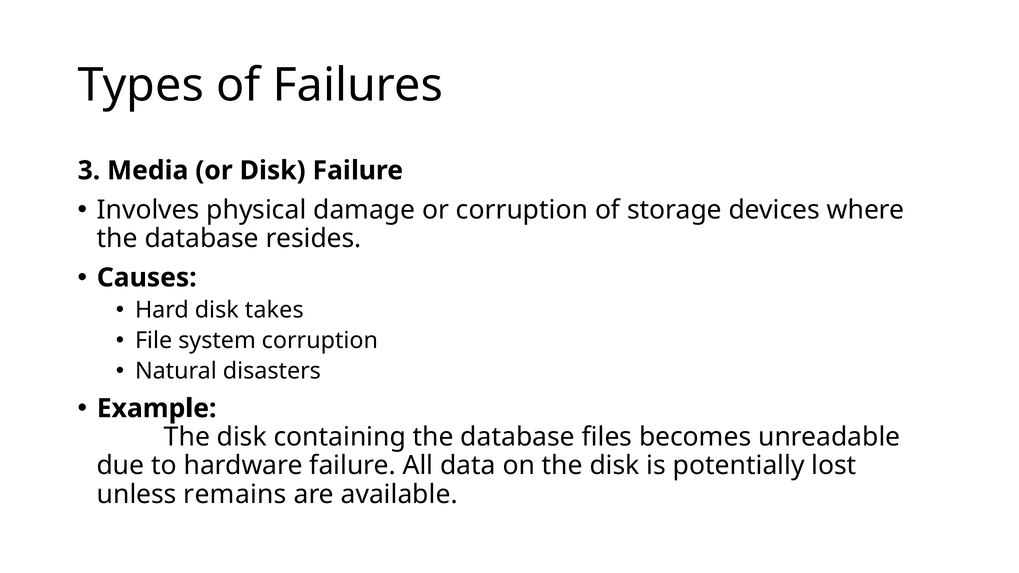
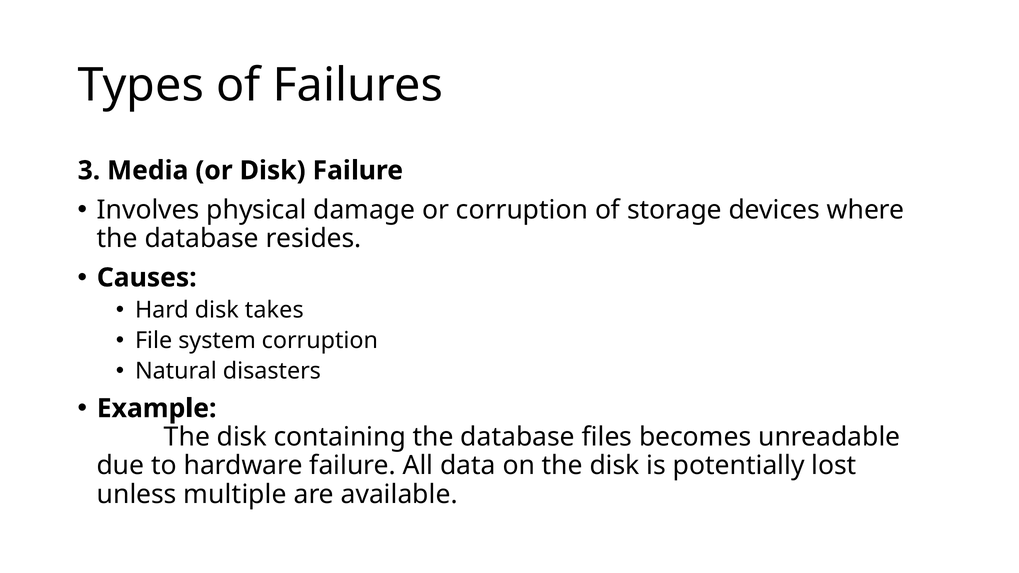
remains: remains -> multiple
